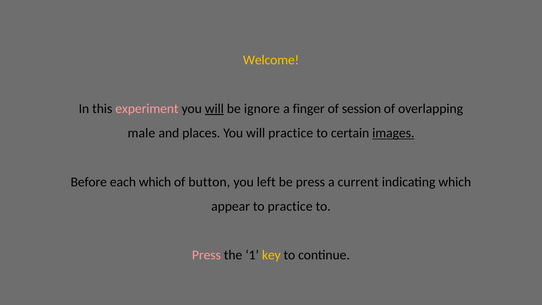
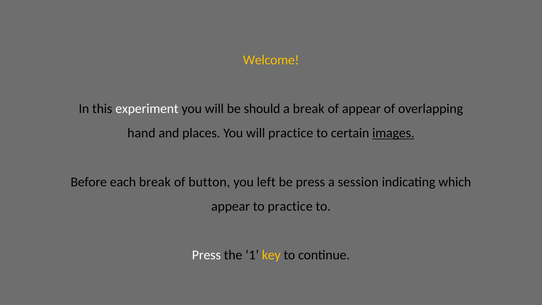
experiment colour: pink -> white
will at (214, 109) underline: present -> none
ignore: ignore -> should
a finger: finger -> break
of session: session -> appear
male: male -> hand
each which: which -> break
current: current -> session
Press at (206, 255) colour: pink -> white
